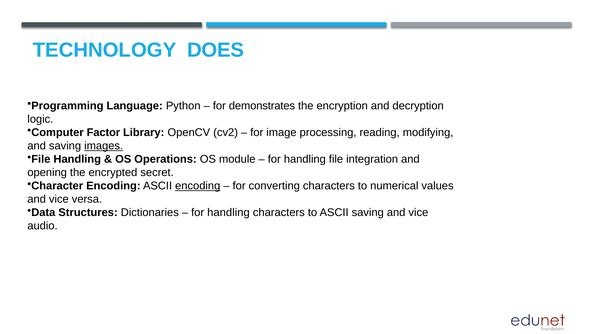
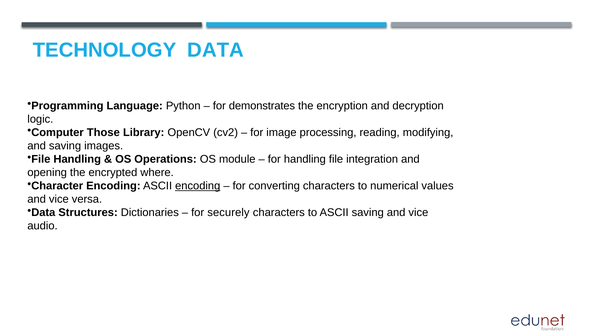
TECHNOLOGY DOES: DOES -> DATA
Factor: Factor -> Those
images underline: present -> none
secret: secret -> where
handling at (228, 212): handling -> securely
